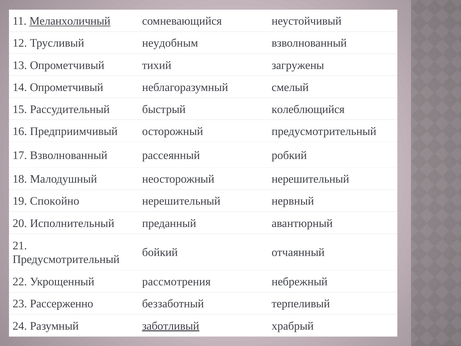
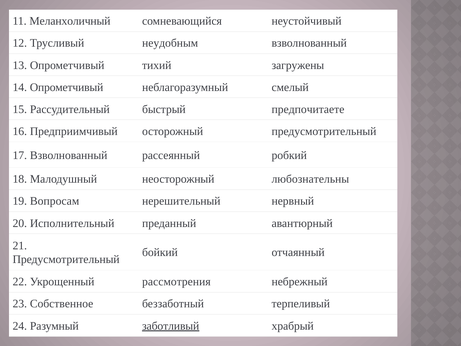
Меланхоличный underline: present -> none
колеблющийся: колеблющийся -> предпочитаете
неосторожный нерешительный: нерешительный -> любознательны
Спокойно: Спокойно -> Вопросам
Рассерженно: Рассерженно -> Собственное
